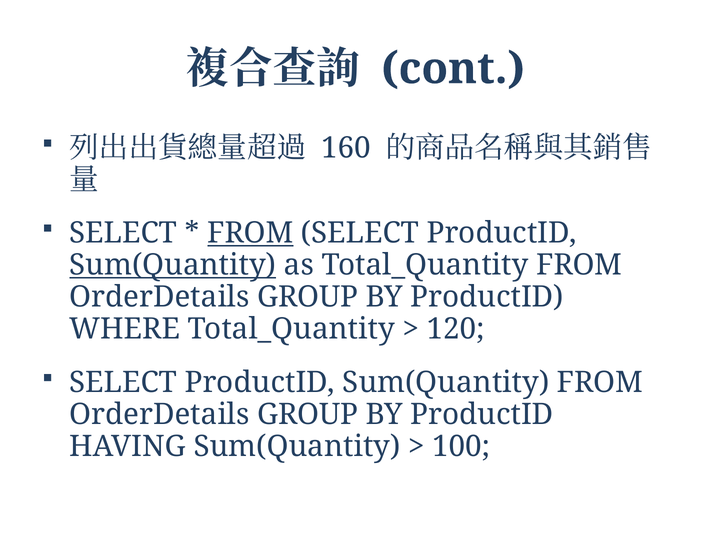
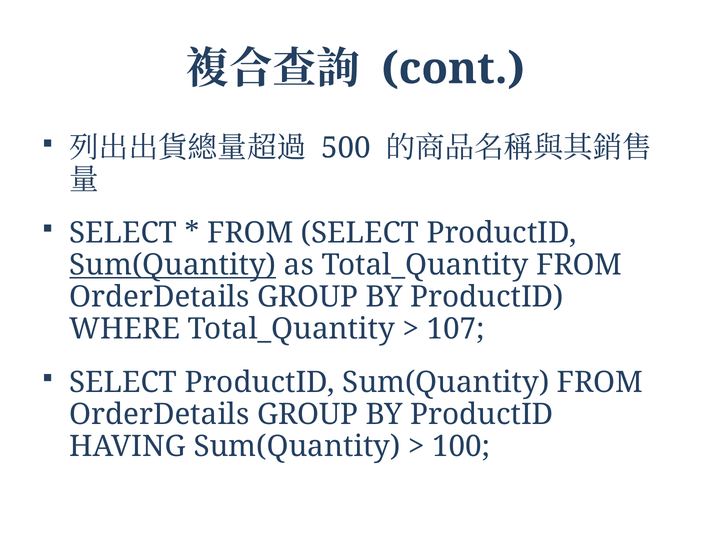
160: 160 -> 500
FROM at (250, 233) underline: present -> none
120: 120 -> 107
